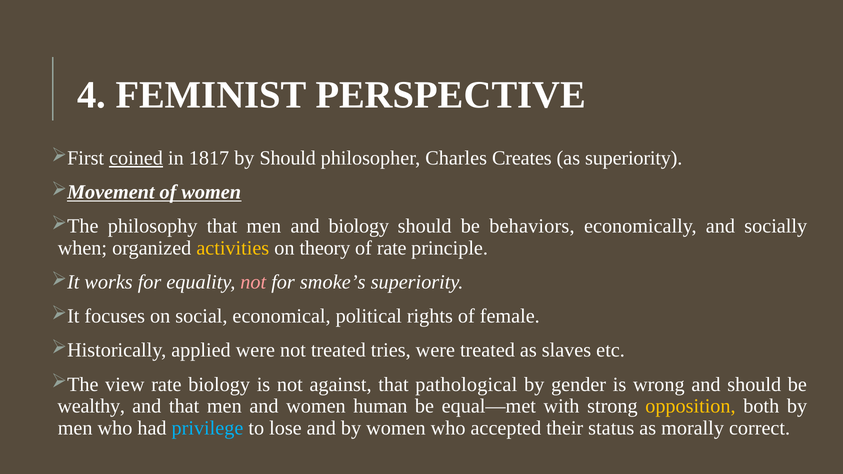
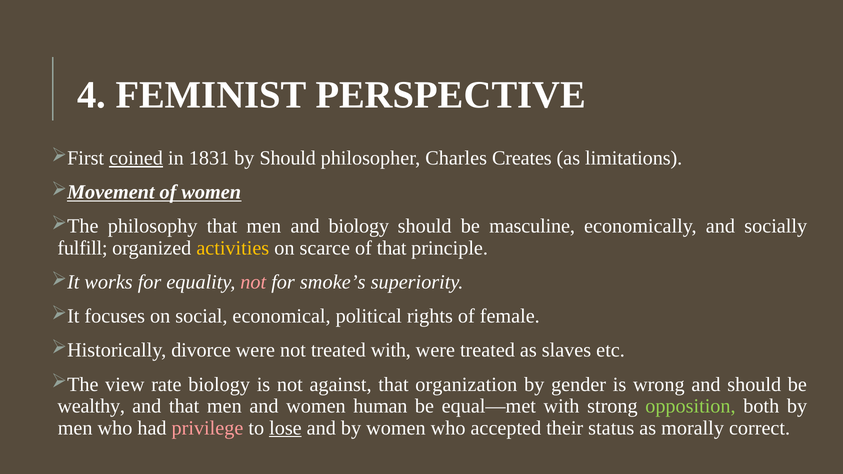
1817: 1817 -> 1831
as superiority: superiority -> limitations
behaviors: behaviors -> masculine
when: when -> fulfill
theory: theory -> scarce
of rate: rate -> that
applied: applied -> divorce
treated tries: tries -> with
pathological: pathological -> organization
opposition colour: yellow -> light green
privilege colour: light blue -> pink
lose underline: none -> present
